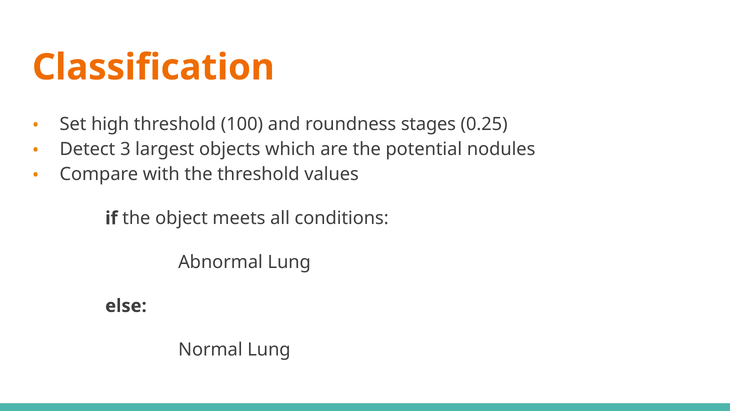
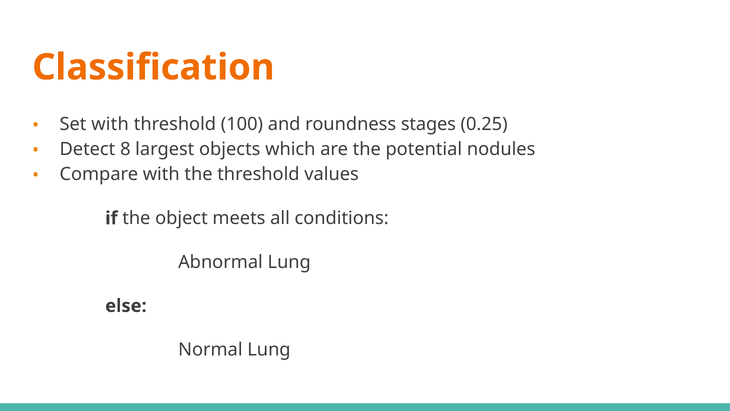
Set high: high -> with
3: 3 -> 8
